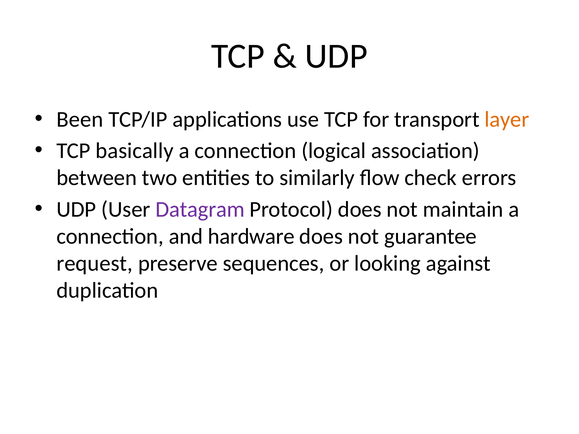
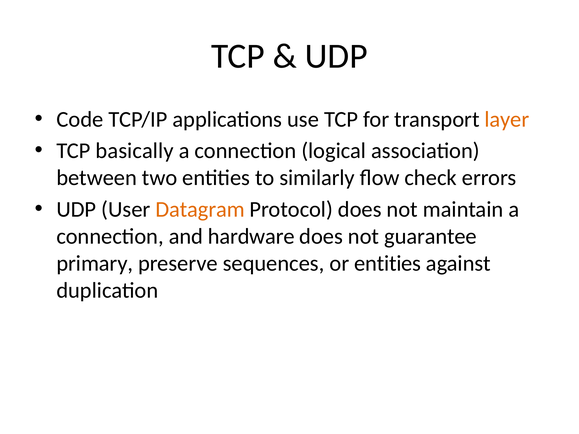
Been: Been -> Code
Datagram colour: purple -> orange
request: request -> primary
or looking: looking -> entities
